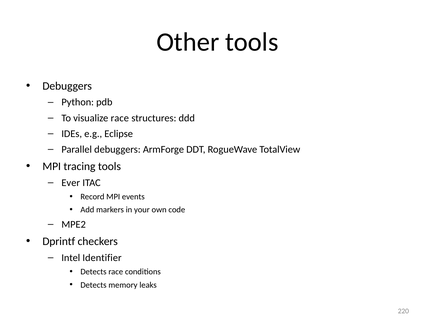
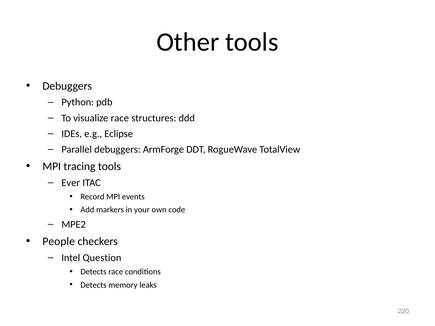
Dprintf: Dprintf -> People
Identifier: Identifier -> Question
